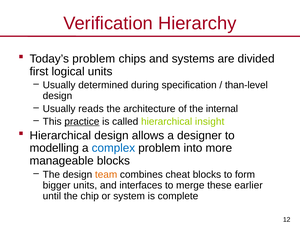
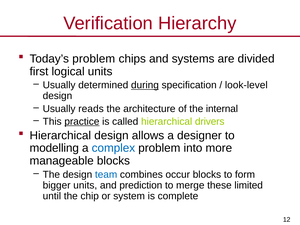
during underline: none -> present
than-level: than-level -> look-level
insight: insight -> drivers
team colour: orange -> blue
cheat: cheat -> occur
interfaces: interfaces -> prediction
earlier: earlier -> limited
